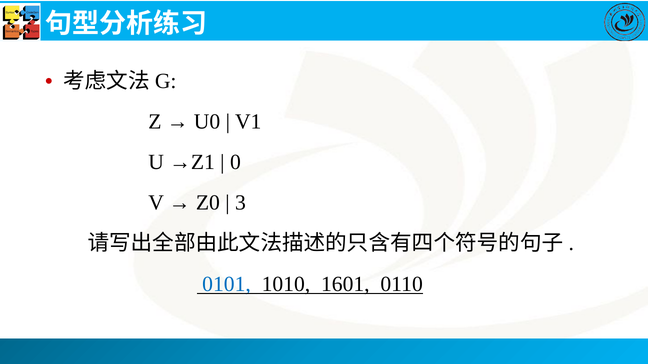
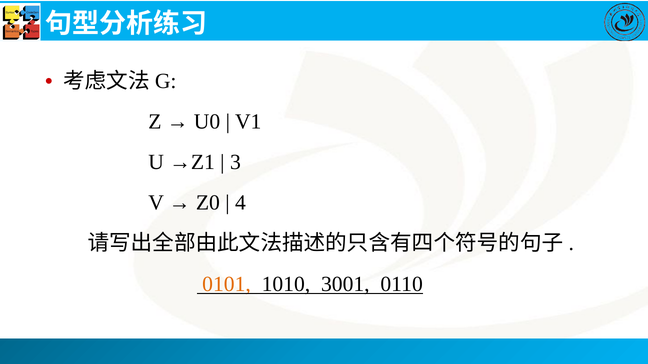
0: 0 -> 3
3: 3 -> 4
0101 colour: blue -> orange
1601: 1601 -> 3001
